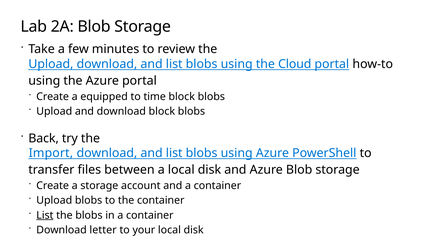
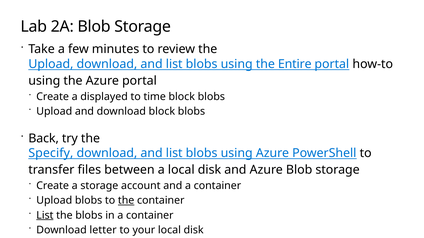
Cloud: Cloud -> Entire
equipped: equipped -> displayed
Import: Import -> Specify
the at (126, 201) underline: none -> present
